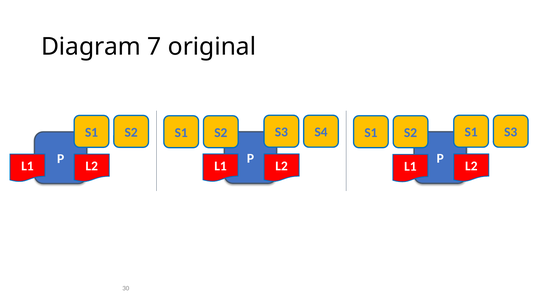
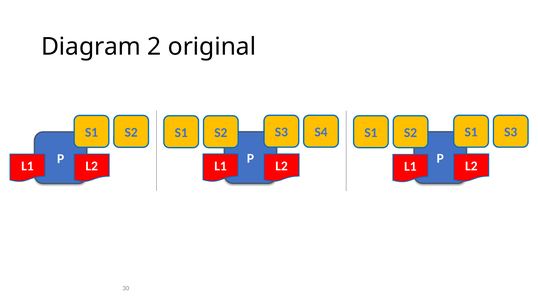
7: 7 -> 2
